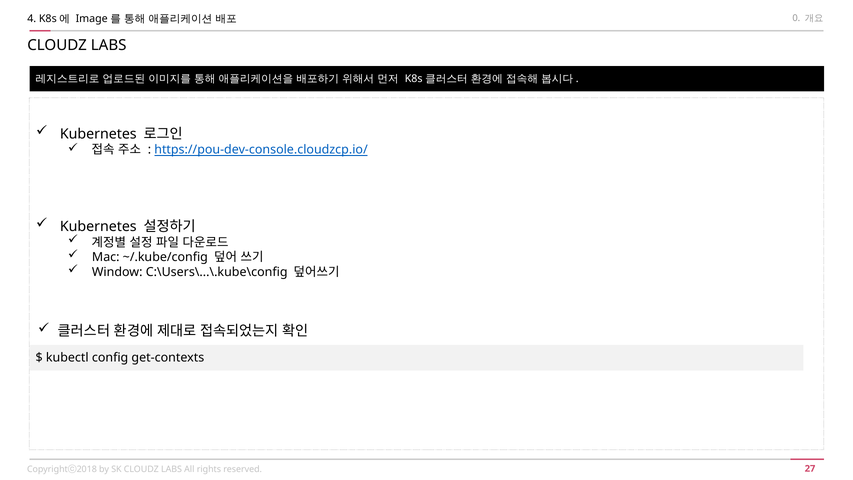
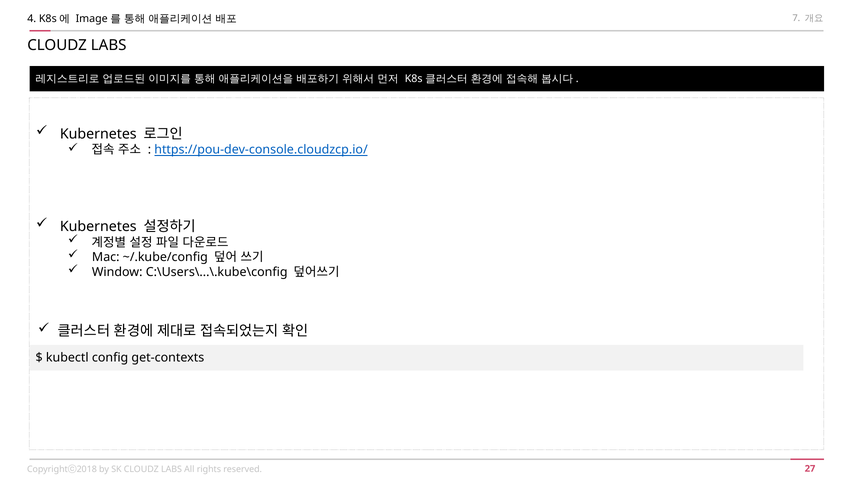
0: 0 -> 7
